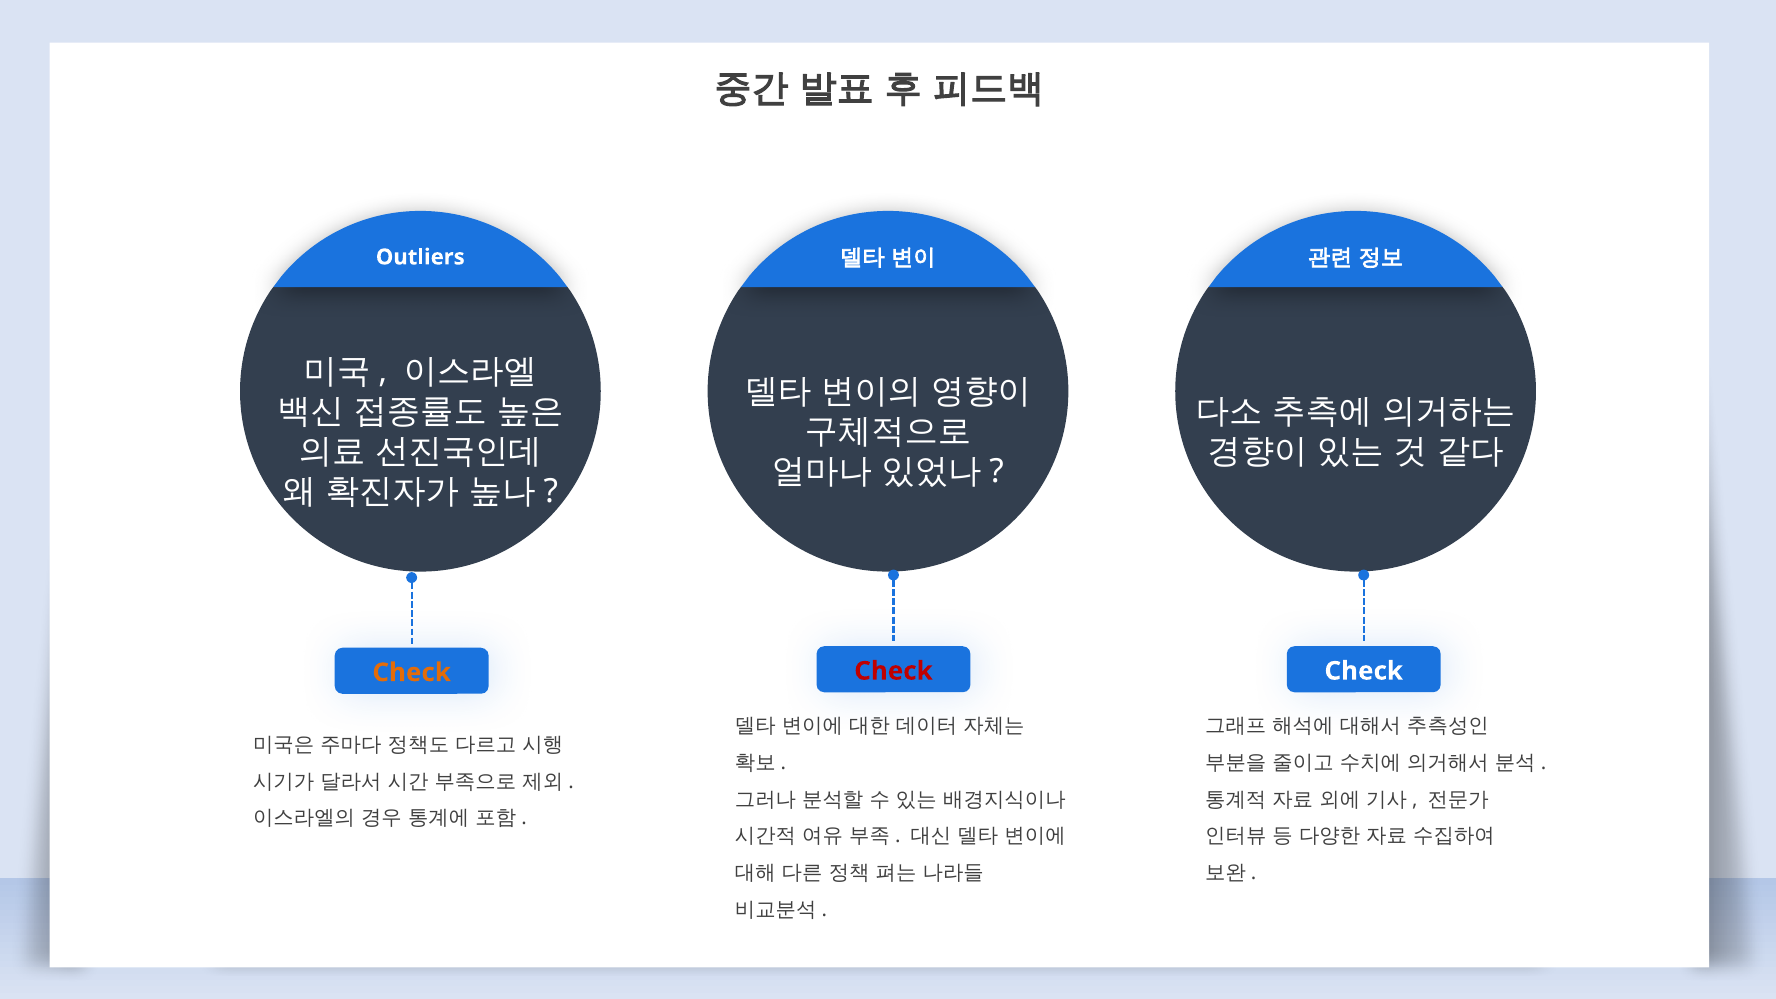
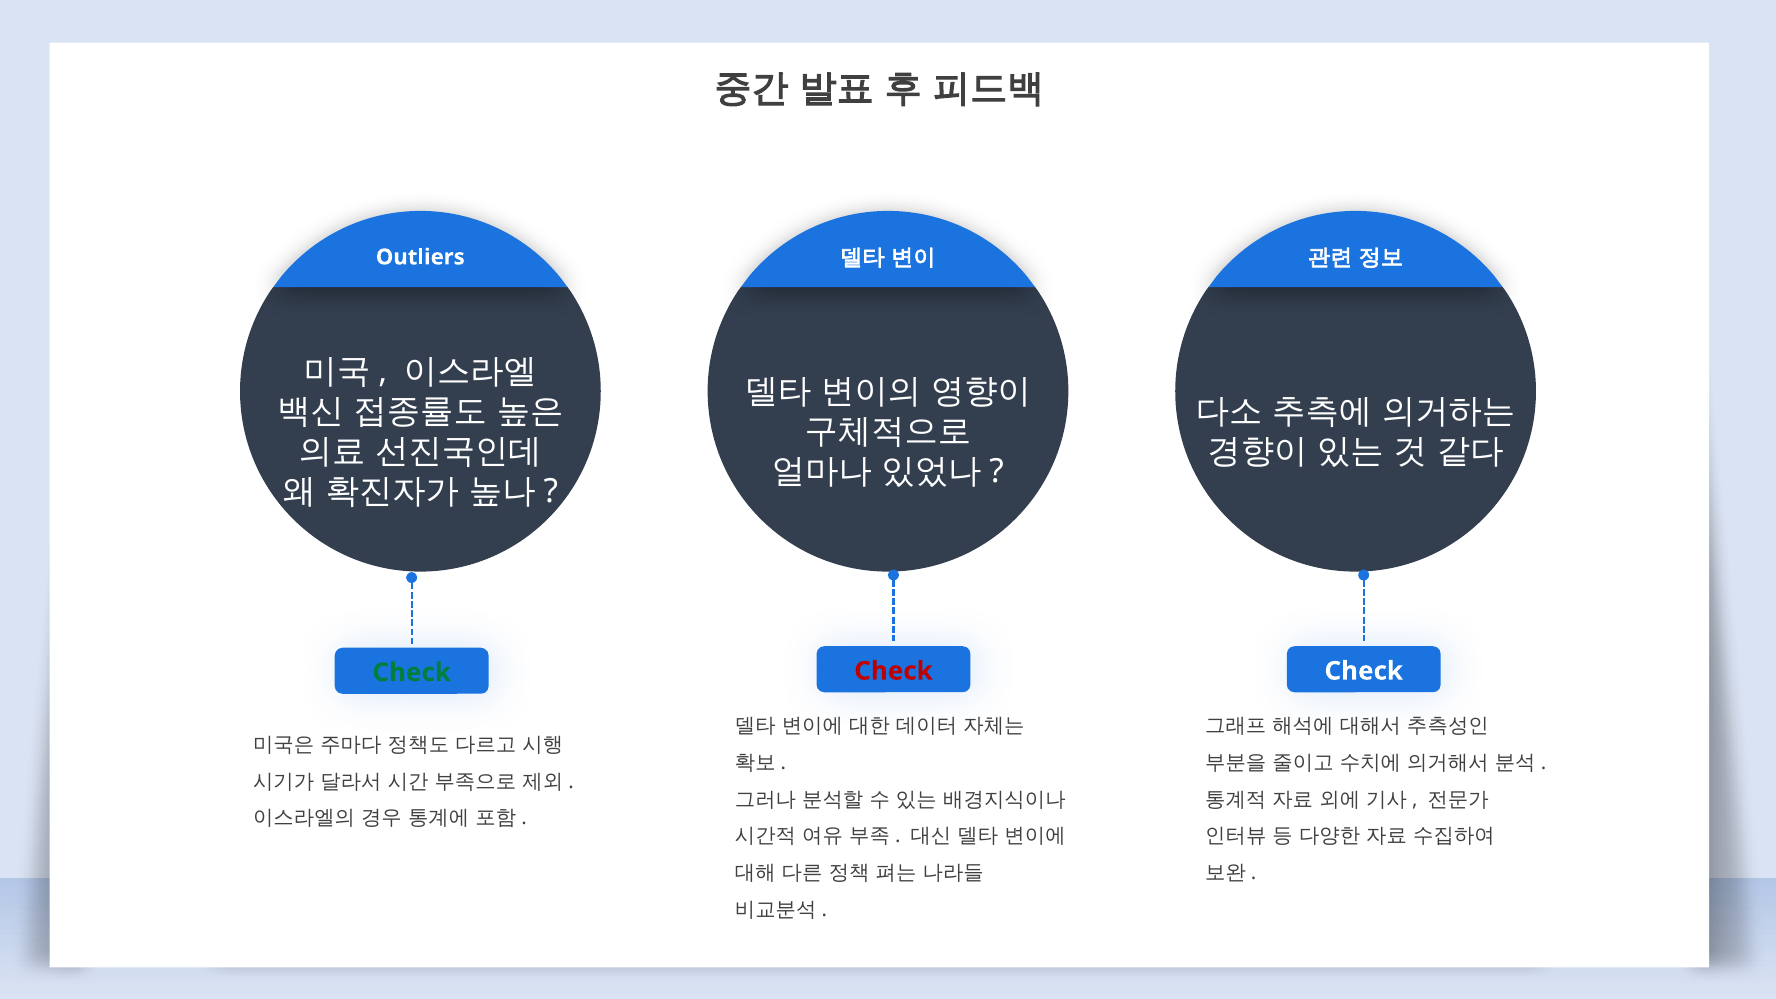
Check at (412, 673) colour: orange -> green
